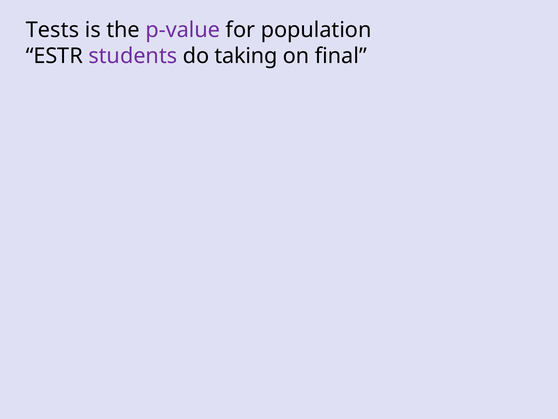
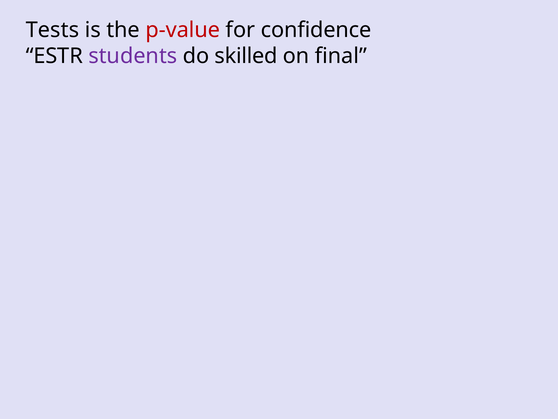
p-value colour: purple -> red
population: population -> confidence
taking: taking -> skilled
